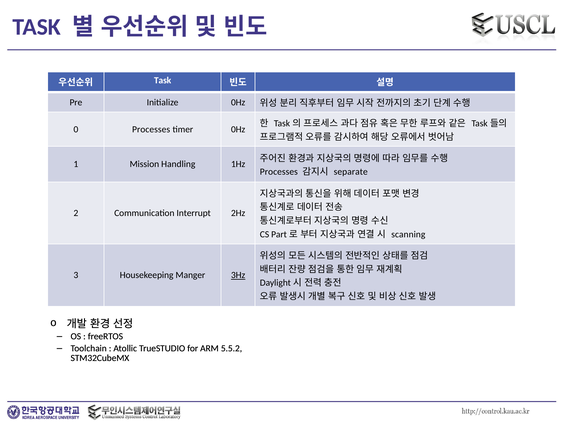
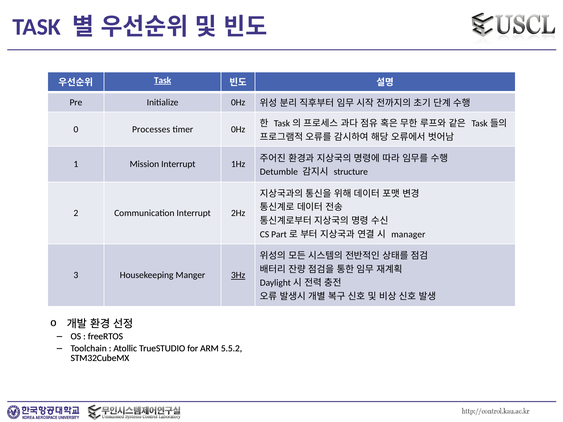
Task at (163, 80) underline: none -> present
Mission Handling: Handling -> Interrupt
Processes at (279, 172): Processes -> Detumble
separate: separate -> structure
scanning: scanning -> manager
